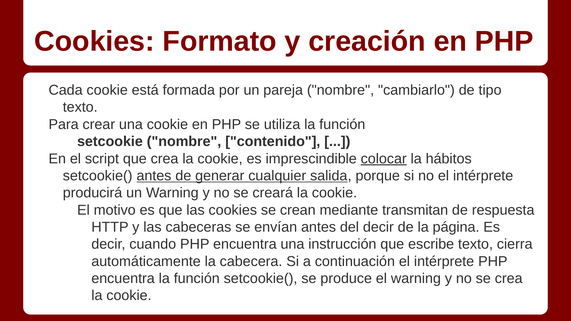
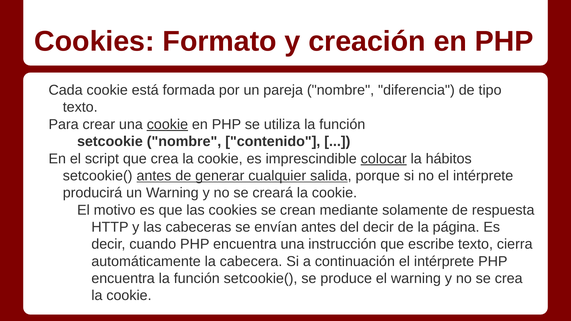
cambiarlo: cambiarlo -> diferencia
cookie at (167, 124) underline: none -> present
transmitan: transmitan -> solamente
